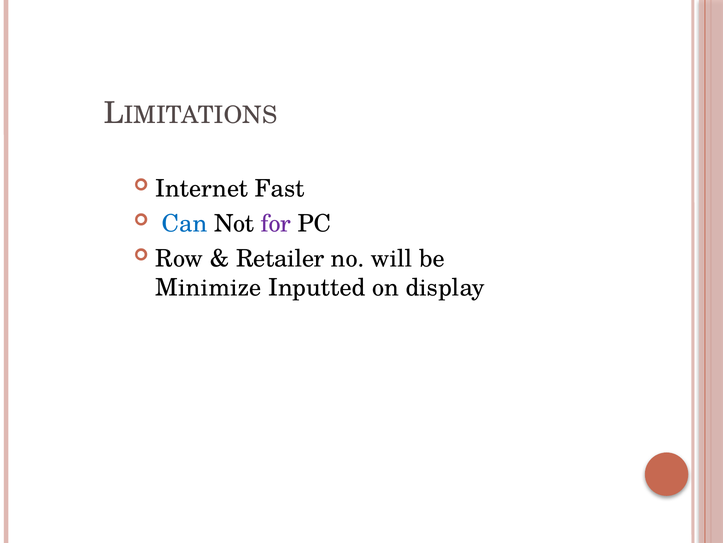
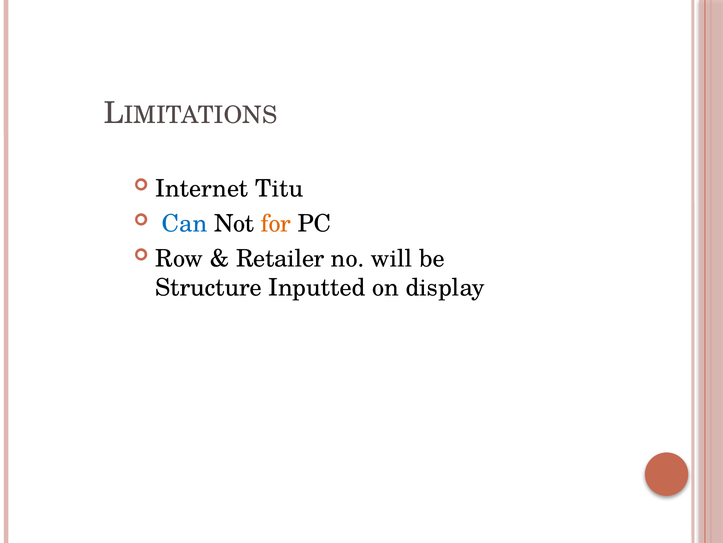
Fast: Fast -> Titu
for colour: purple -> orange
Minimize: Minimize -> Structure
